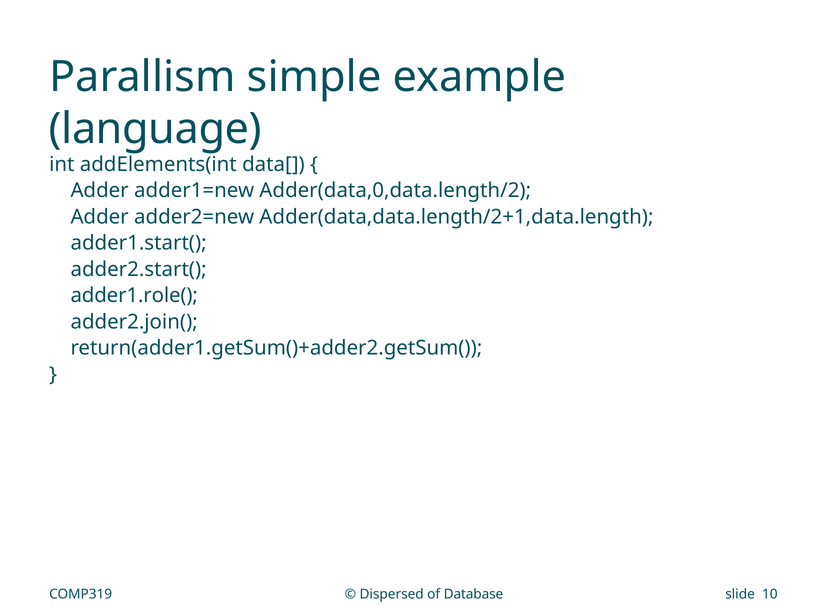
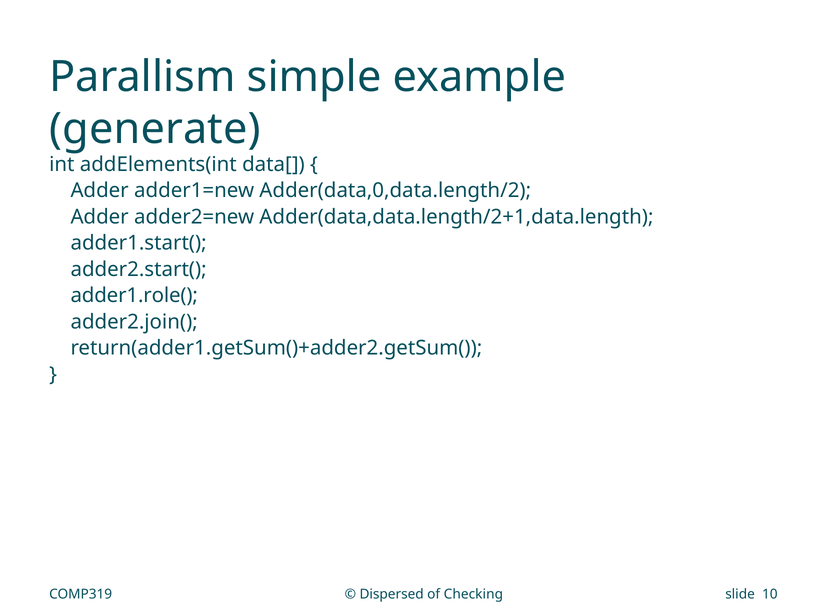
language: language -> generate
Database: Database -> Checking
